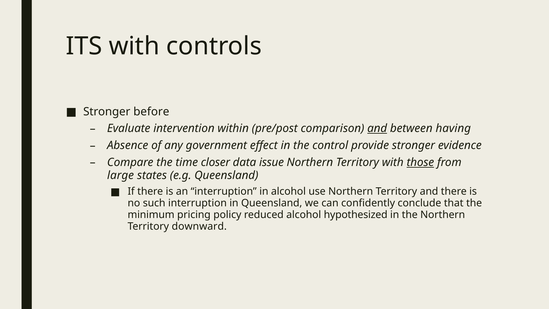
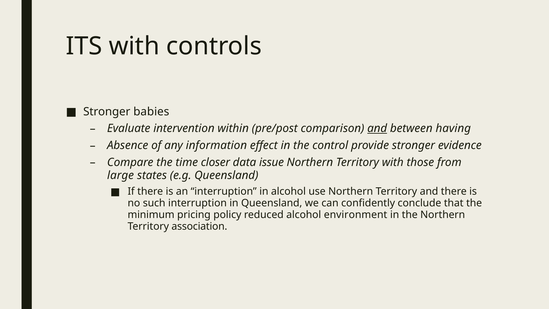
before: before -> babies
government: government -> information
those underline: present -> none
hypothesized: hypothesized -> environment
downward: downward -> association
